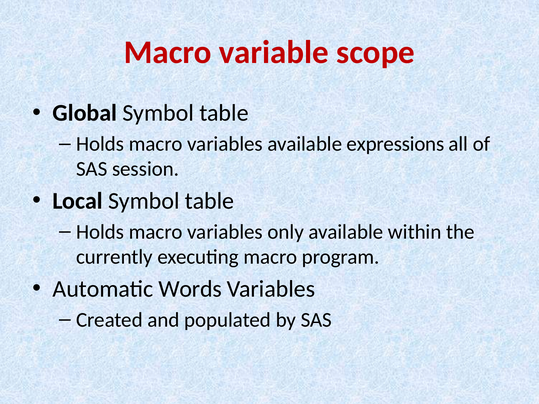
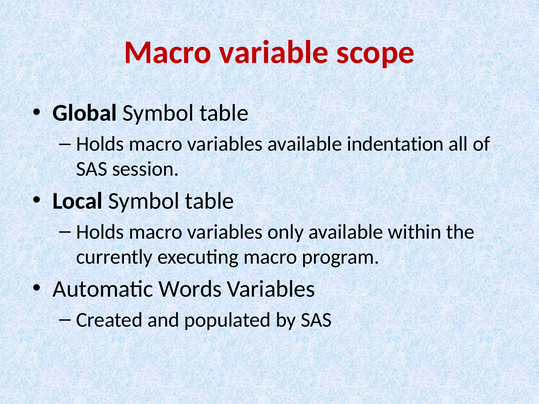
expressions: expressions -> indentation
